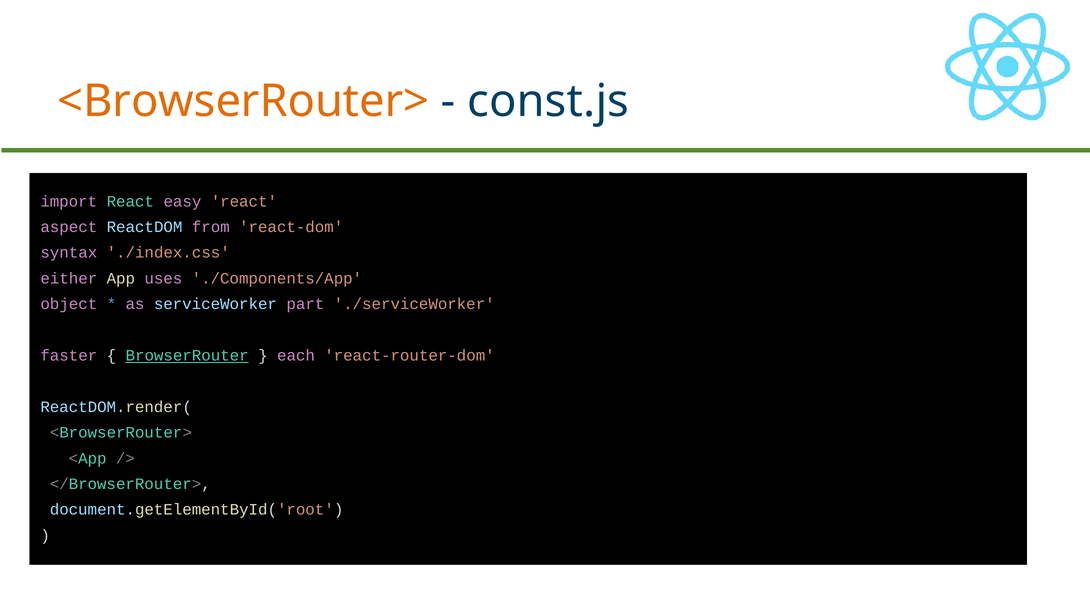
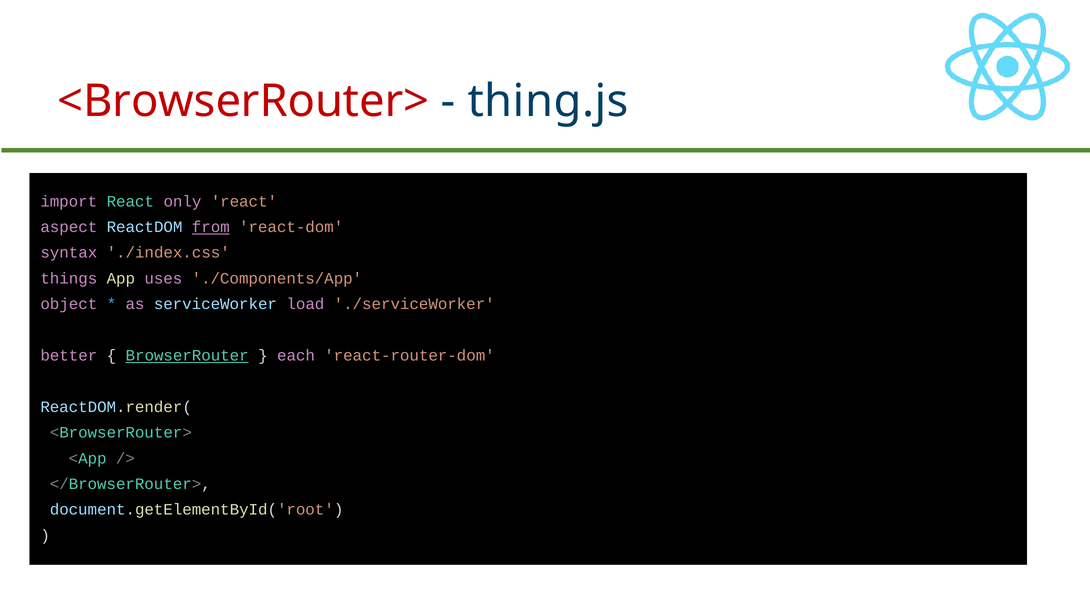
<BrowserRouter> at (243, 101) colour: orange -> red
const.js: const.js -> thing.js
easy: easy -> only
from underline: none -> present
either: either -> things
part: part -> load
faster: faster -> better
